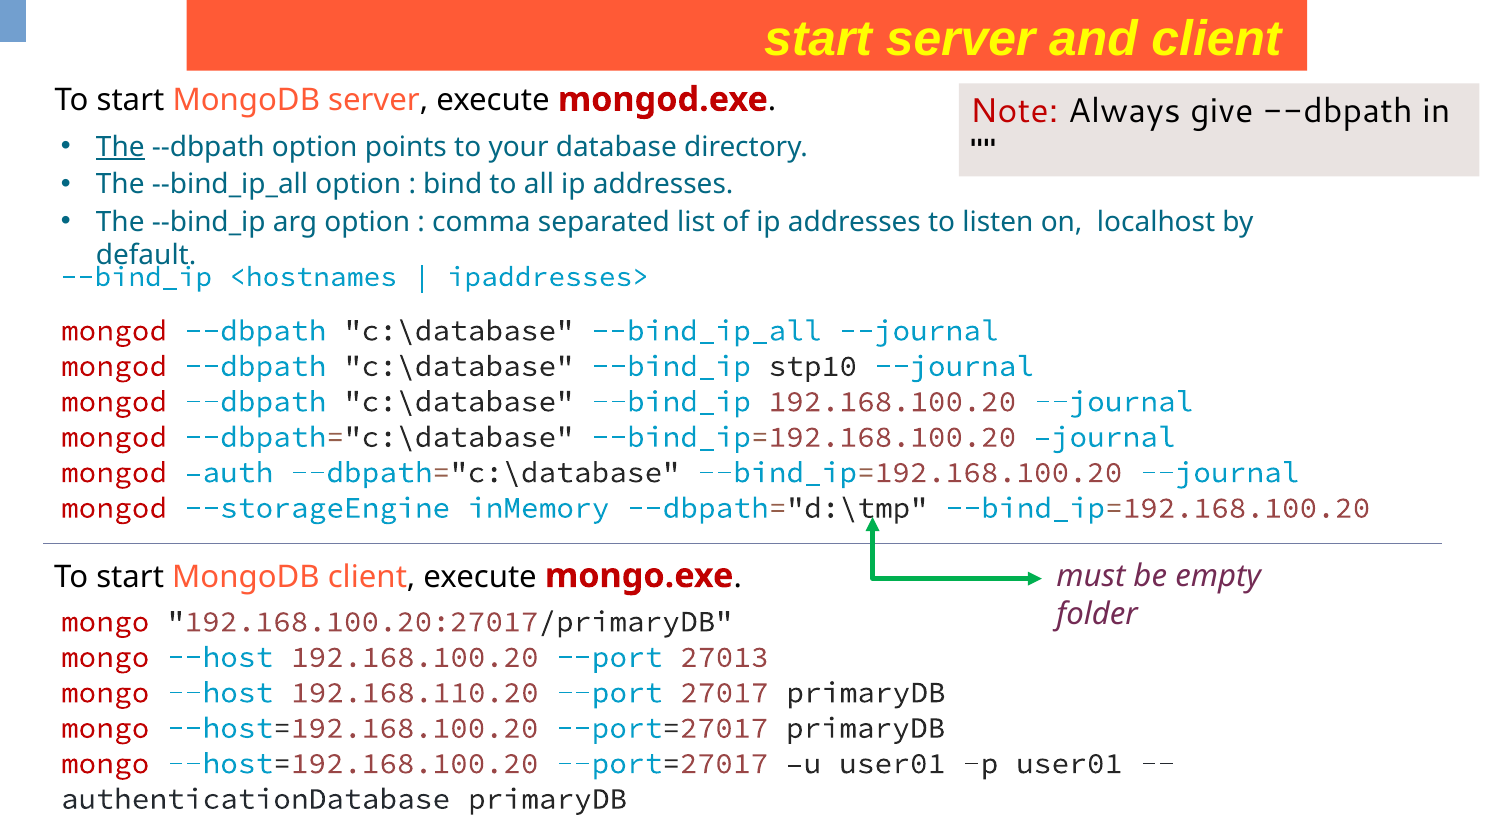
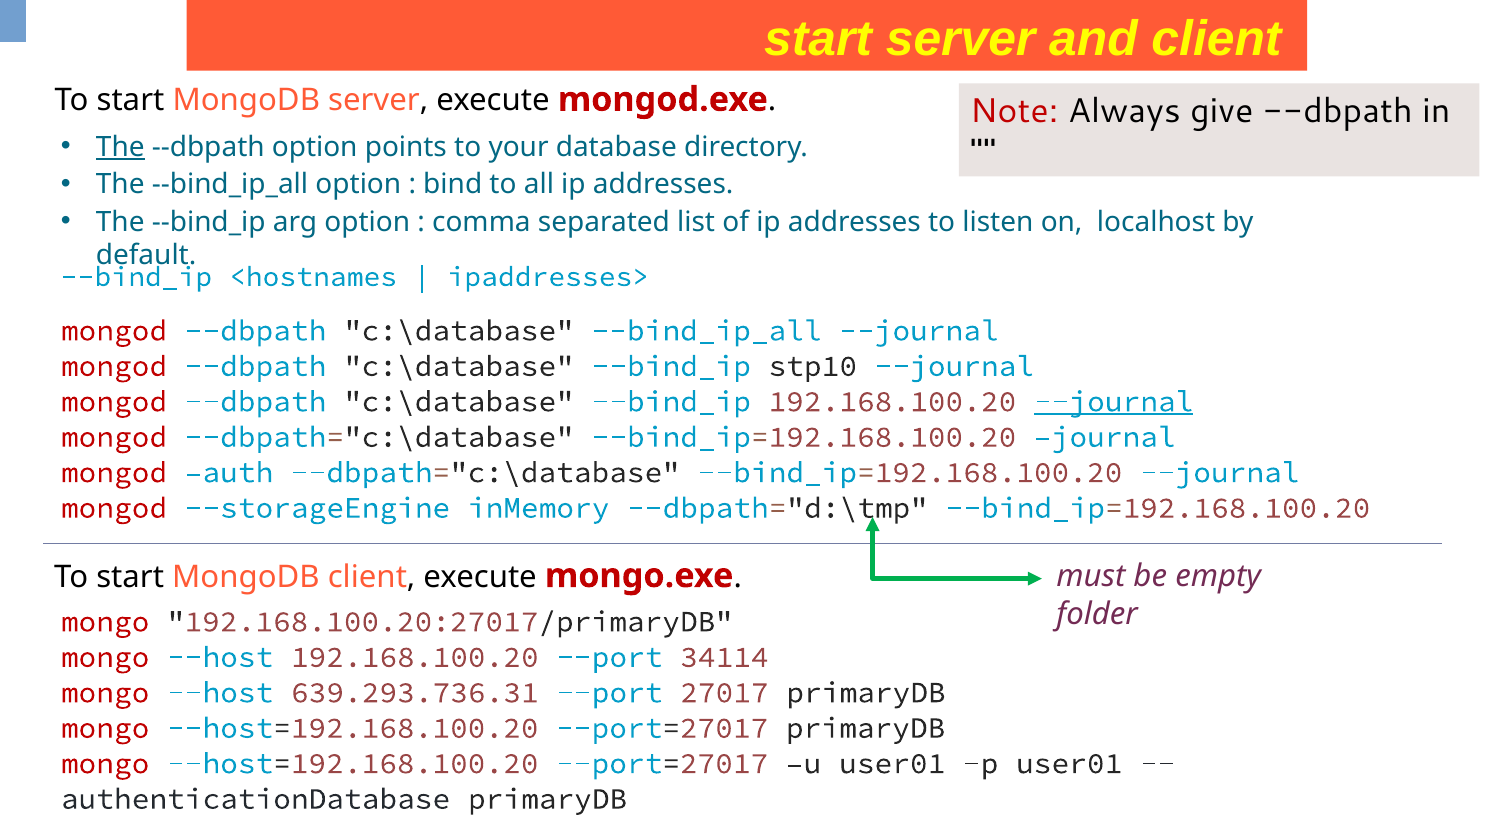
--journal at (1114, 402) underline: none -> present
27013: 27013 -> 34114
192.168.110.20: 192.168.110.20 -> 639.293.736.31
